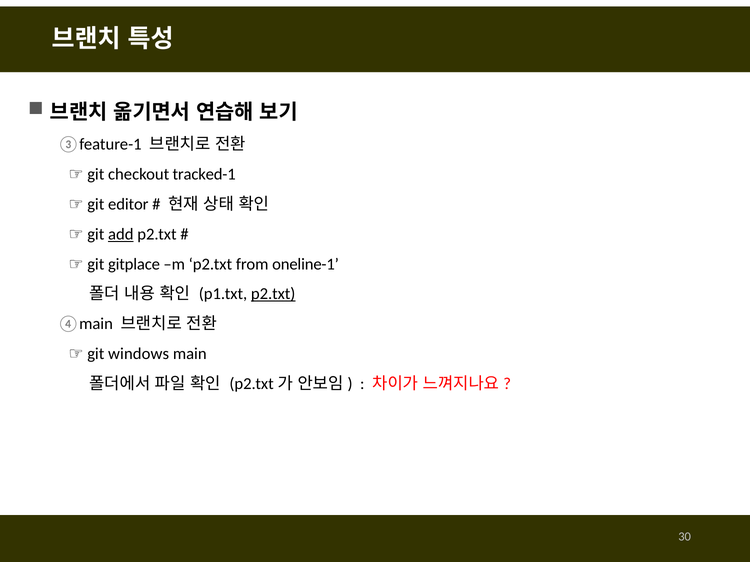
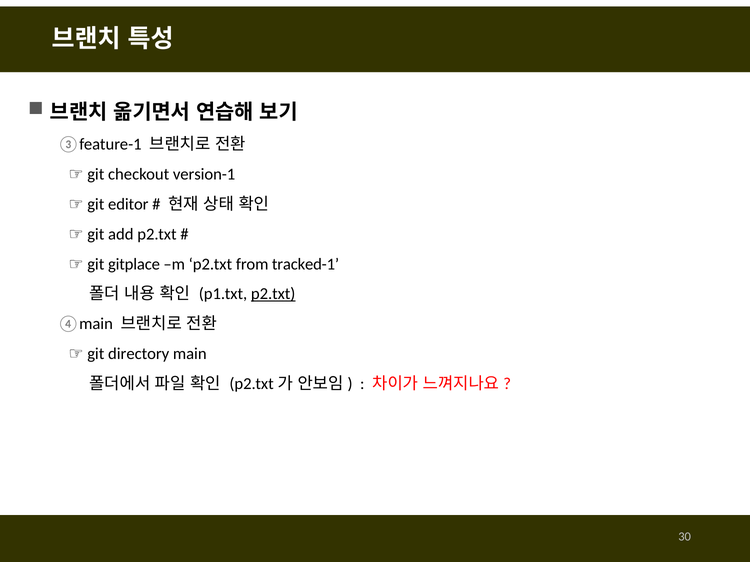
tracked-1: tracked-1 -> version-1
add underline: present -> none
oneline-1: oneline-1 -> tracked-1
windows: windows -> directory
